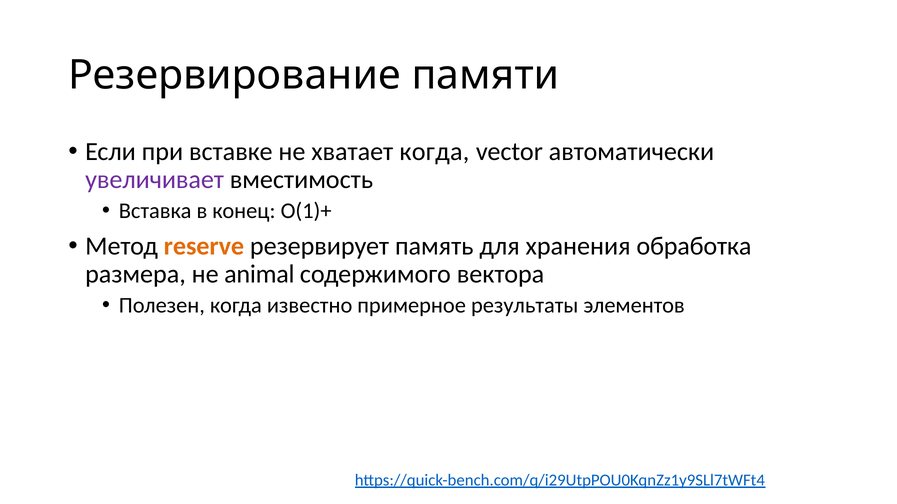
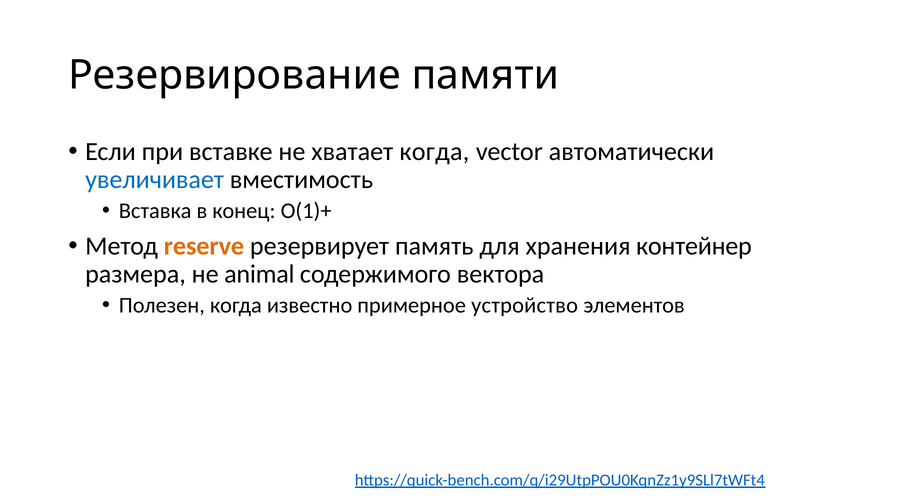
увеличивает colour: purple -> blue
обработка: обработка -> контейнер
результаты: результаты -> устройство
